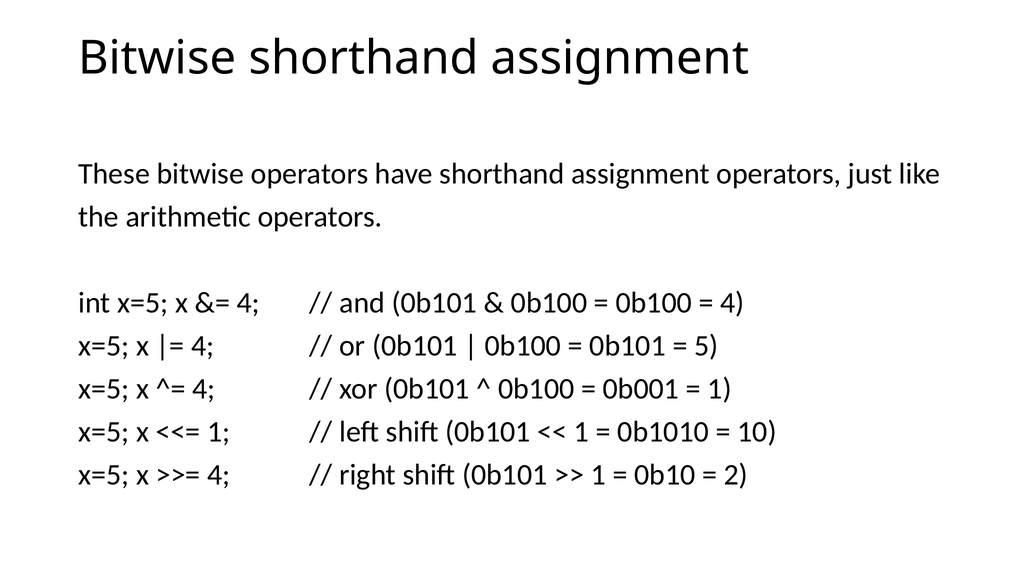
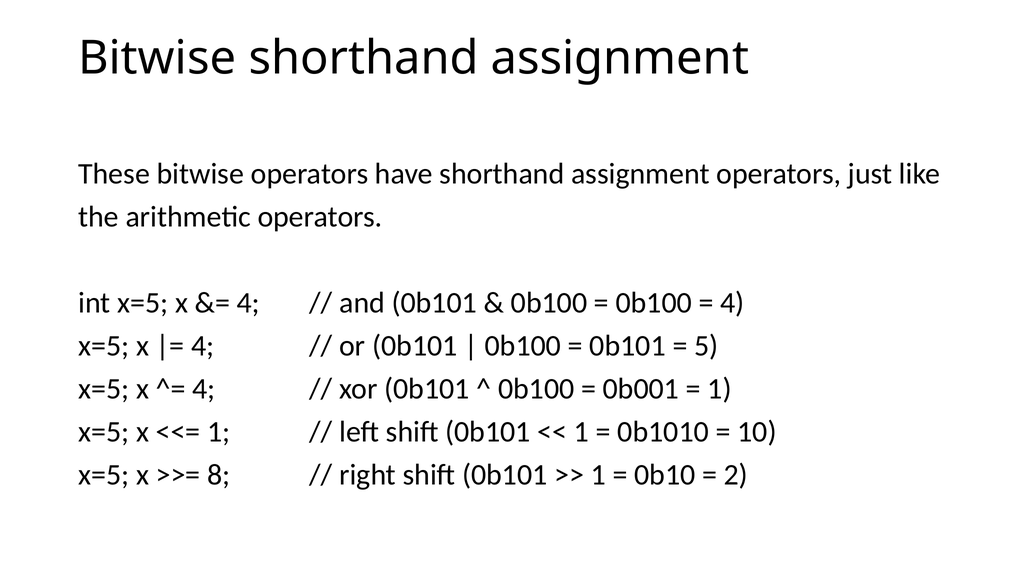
4 at (219, 475): 4 -> 8
